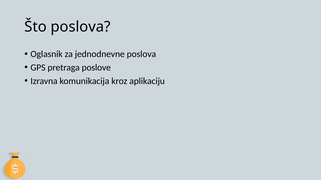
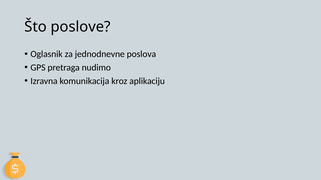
Što poslova: poslova -> poslove
poslove: poslove -> nudimo
